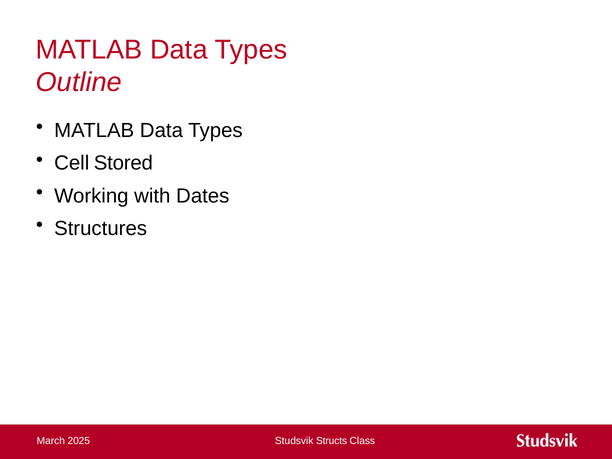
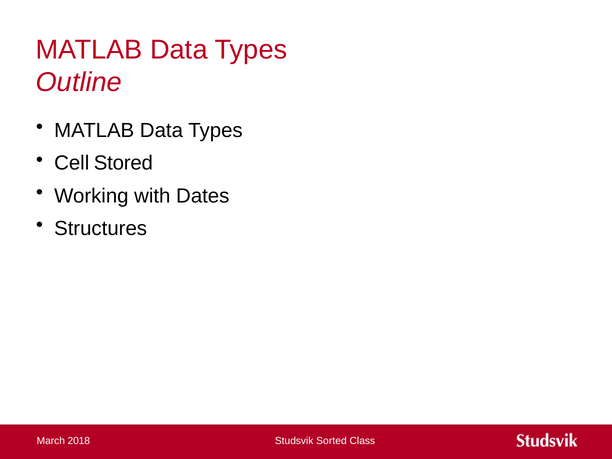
2025: 2025 -> 2018
Structs: Structs -> Sorted
